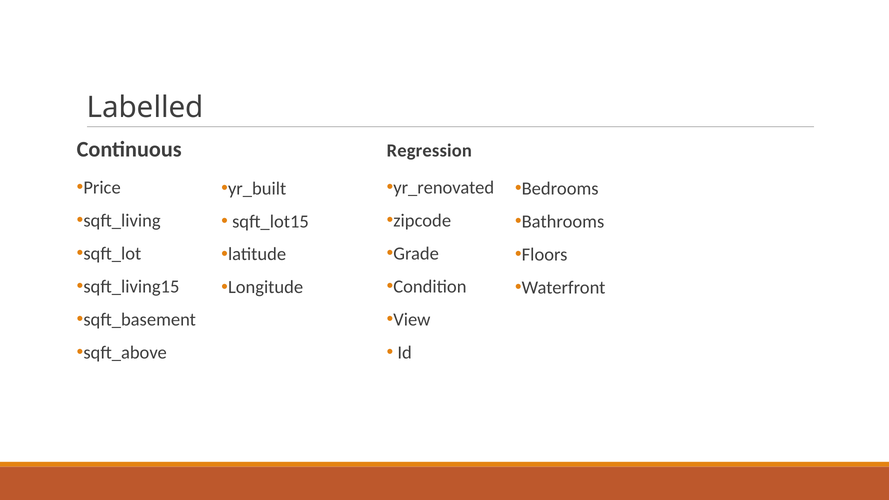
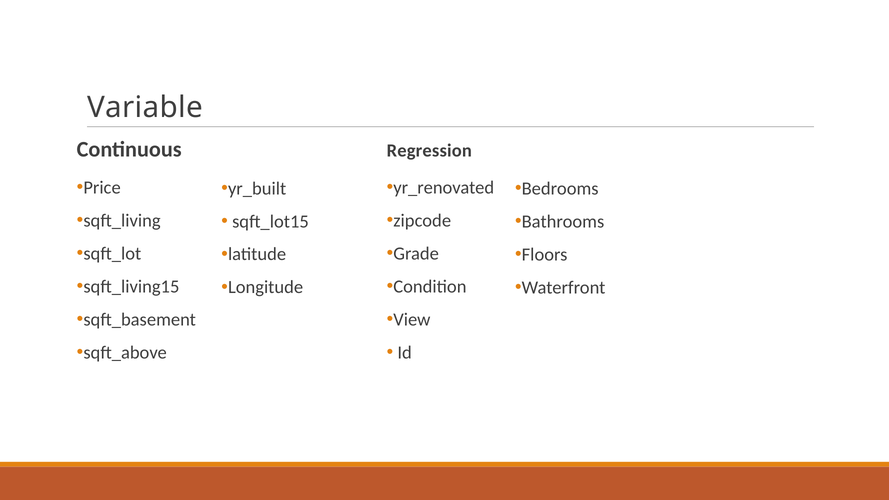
Labelled: Labelled -> Variable
